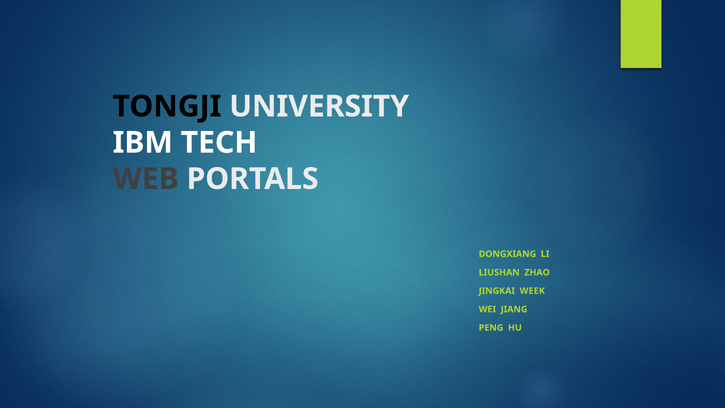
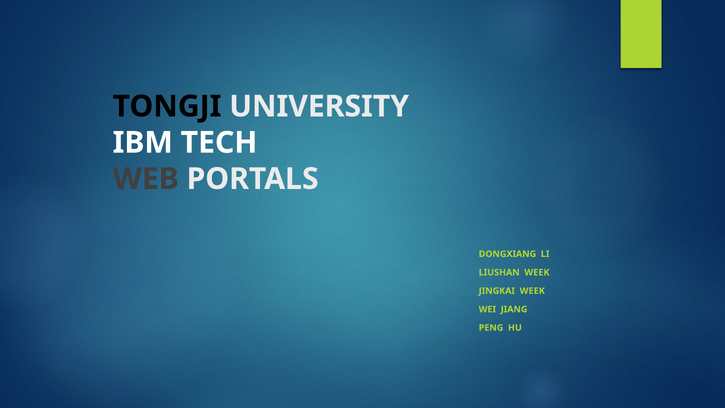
LIUSHAN ZHAO: ZHAO -> WEEK
